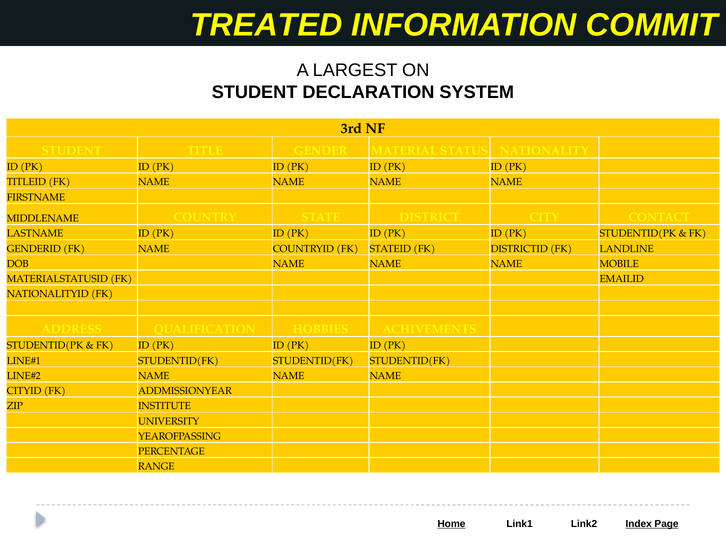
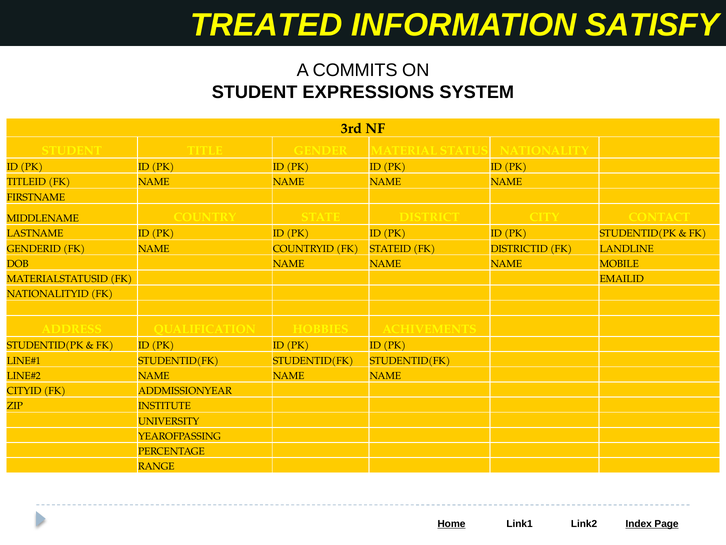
COMMIT: COMMIT -> SATISFY
LARGEST: LARGEST -> COMMITS
DECLARATION: DECLARATION -> EXPRESSIONS
